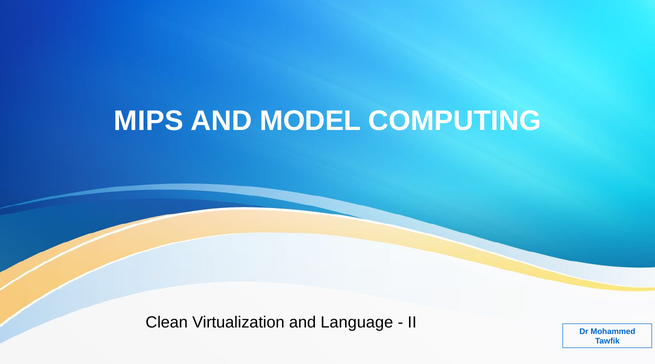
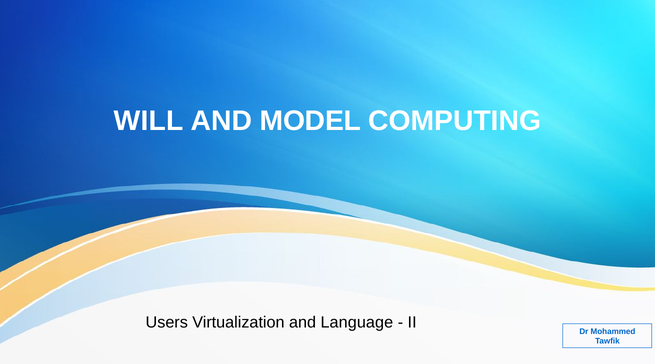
MIPS: MIPS -> WILL
Clean: Clean -> Users
